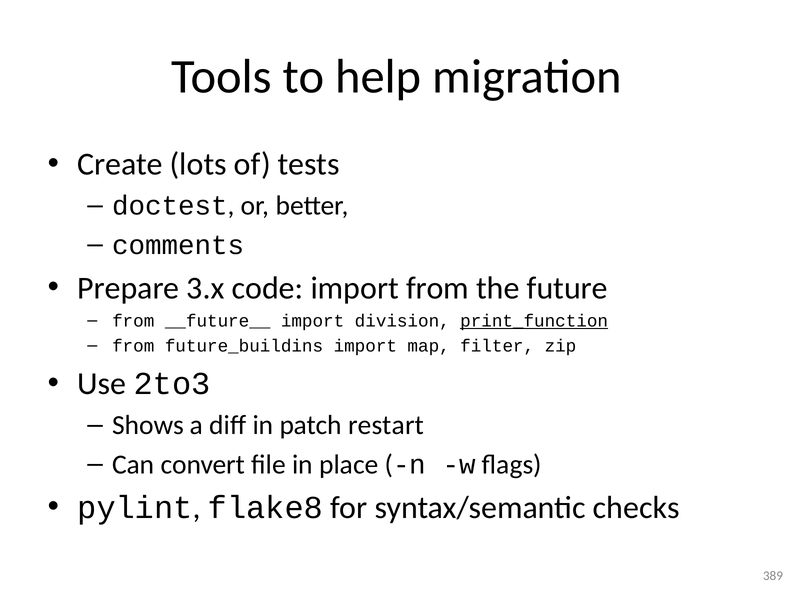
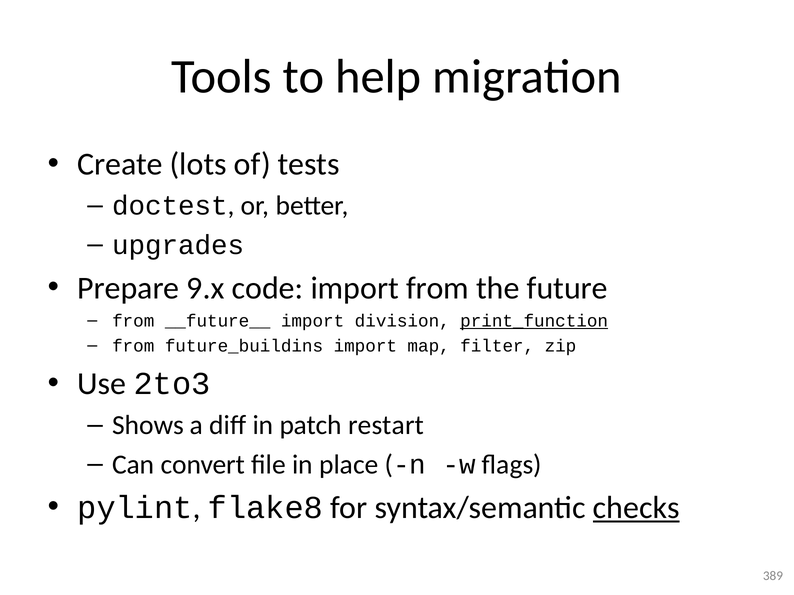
comments: comments -> upgrades
3.x: 3.x -> 9.x
checks underline: none -> present
